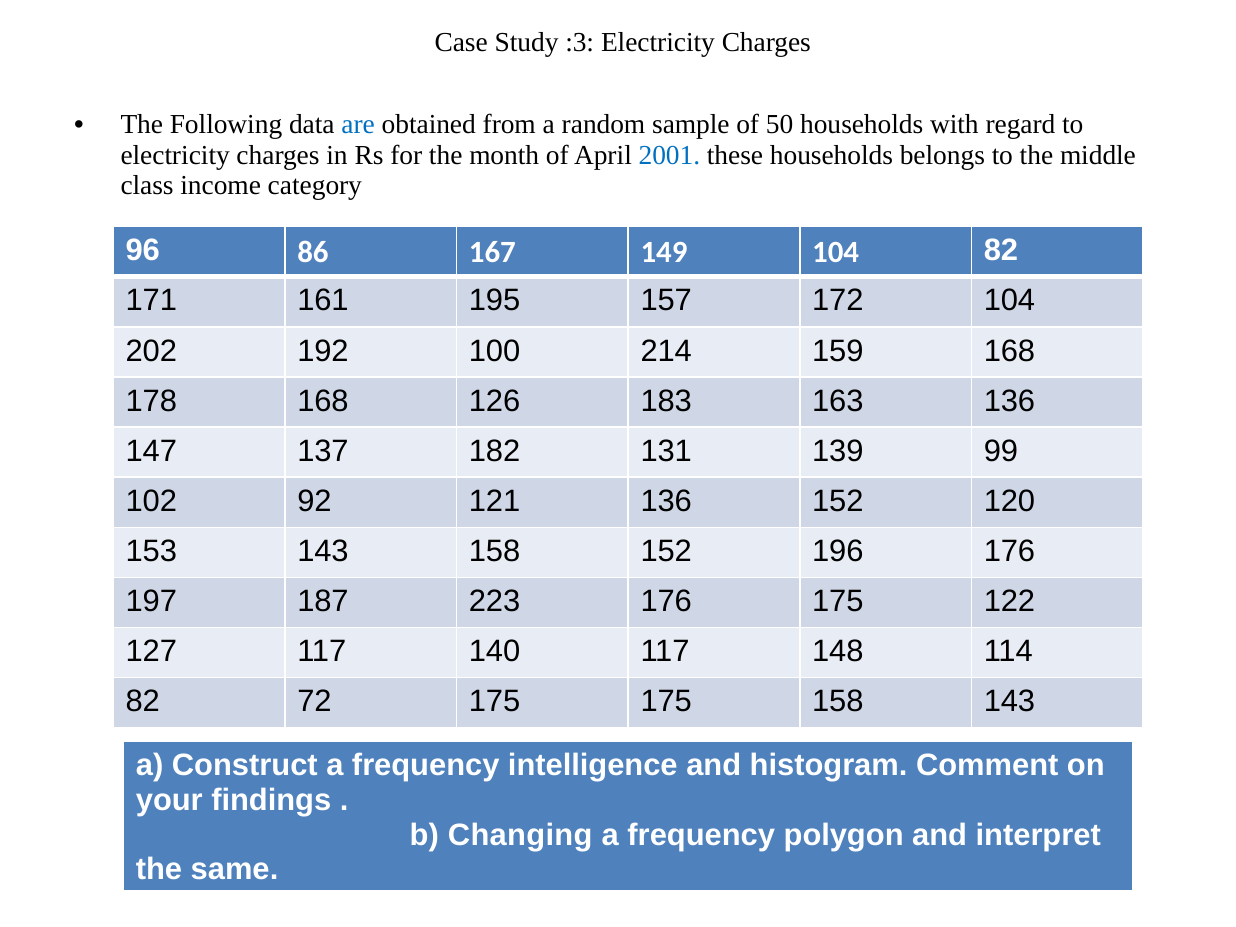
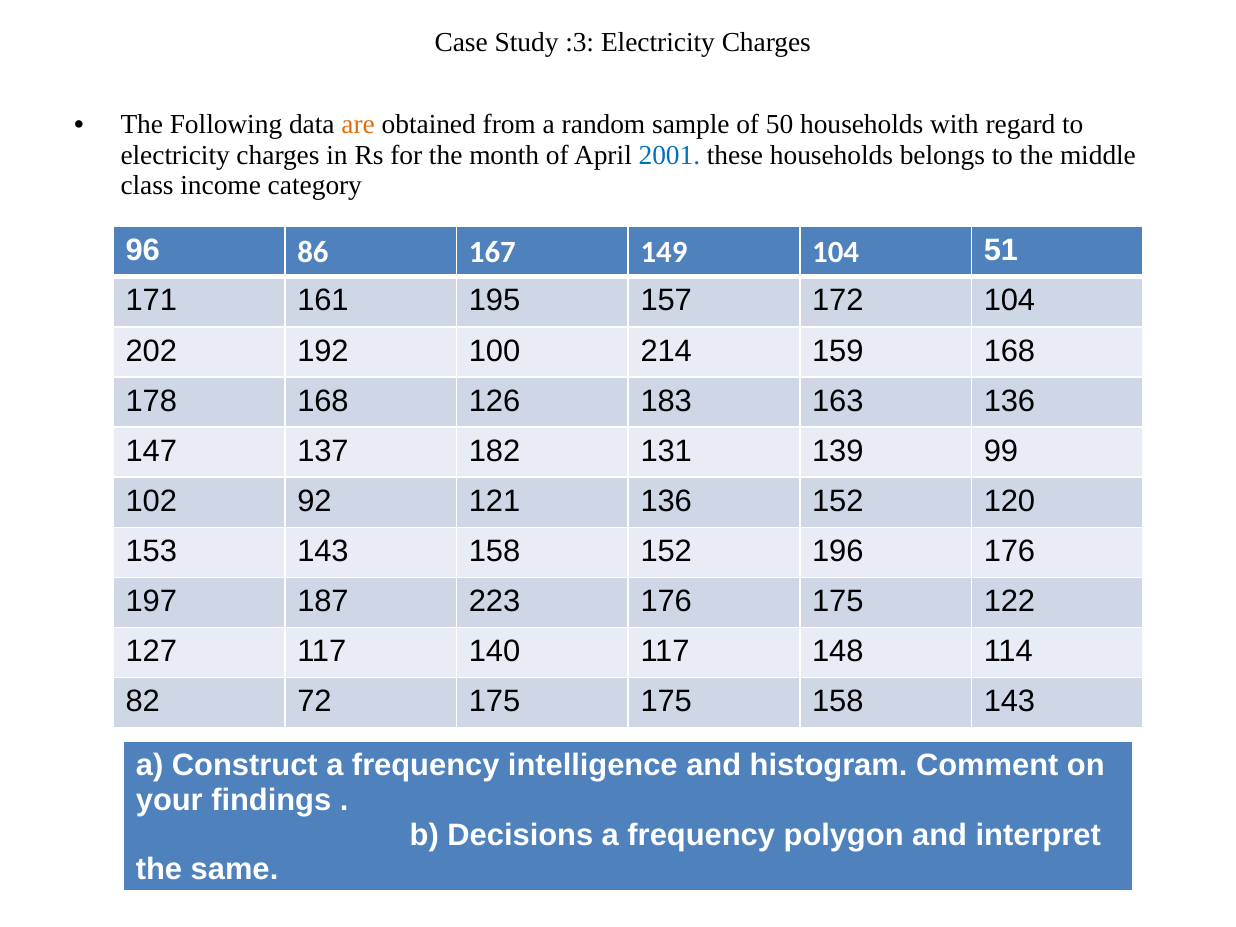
are colour: blue -> orange
104 82: 82 -> 51
Changing: Changing -> Decisions
